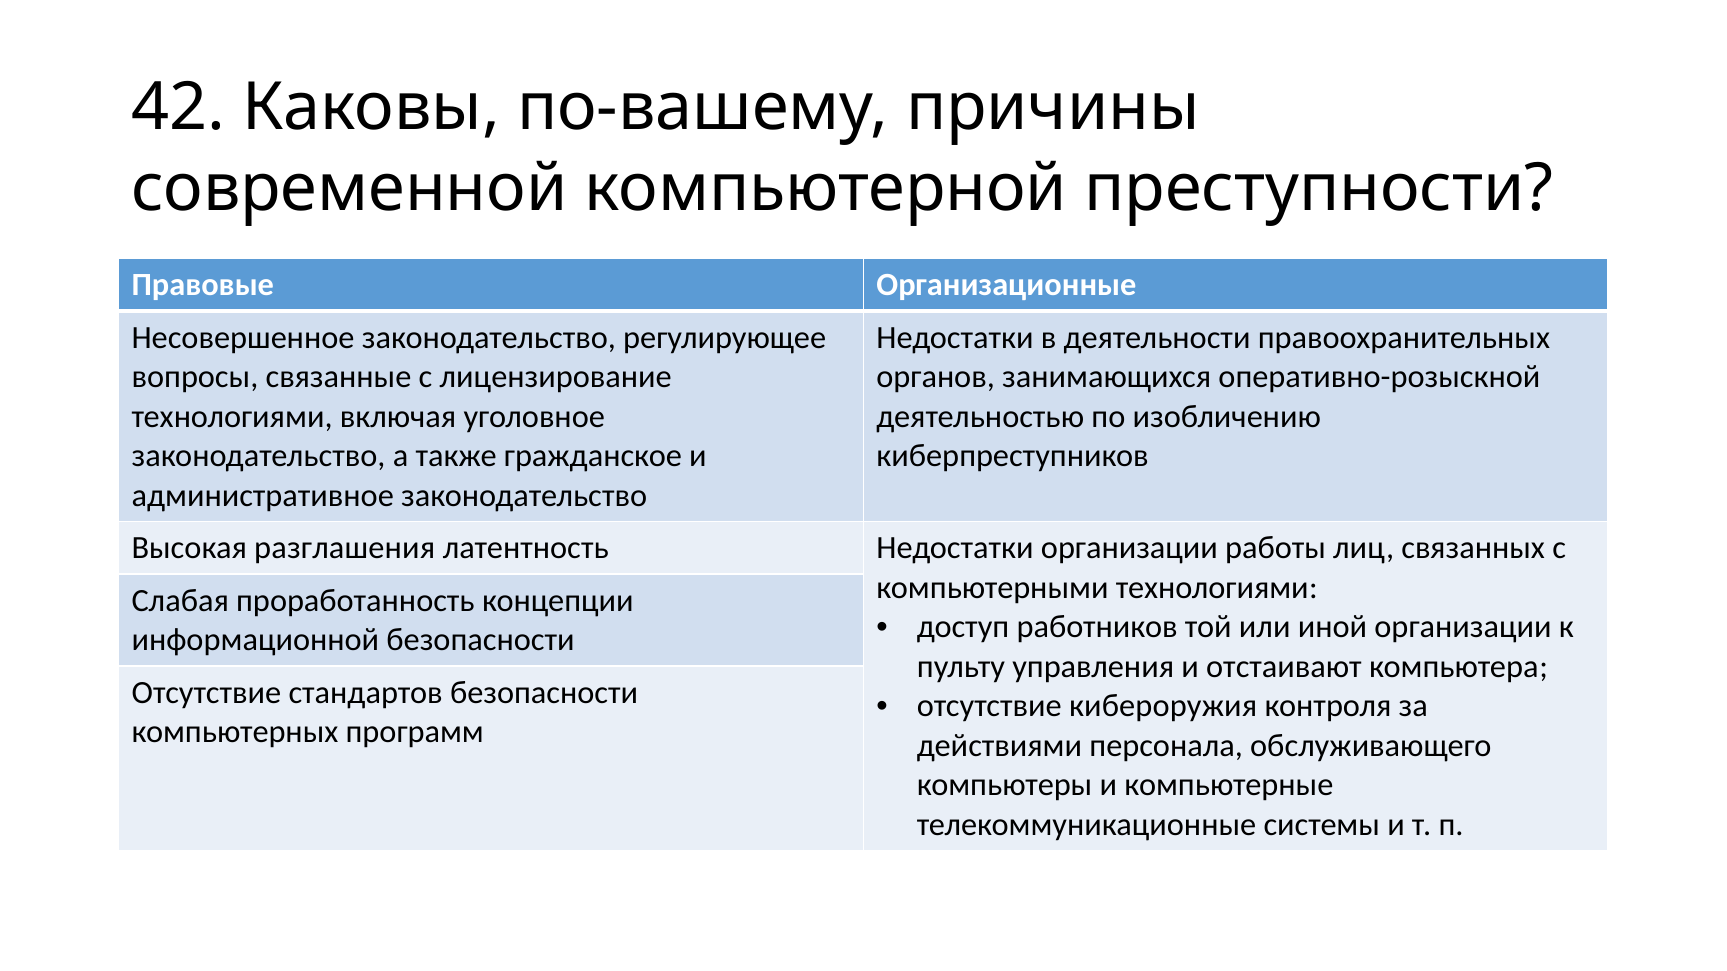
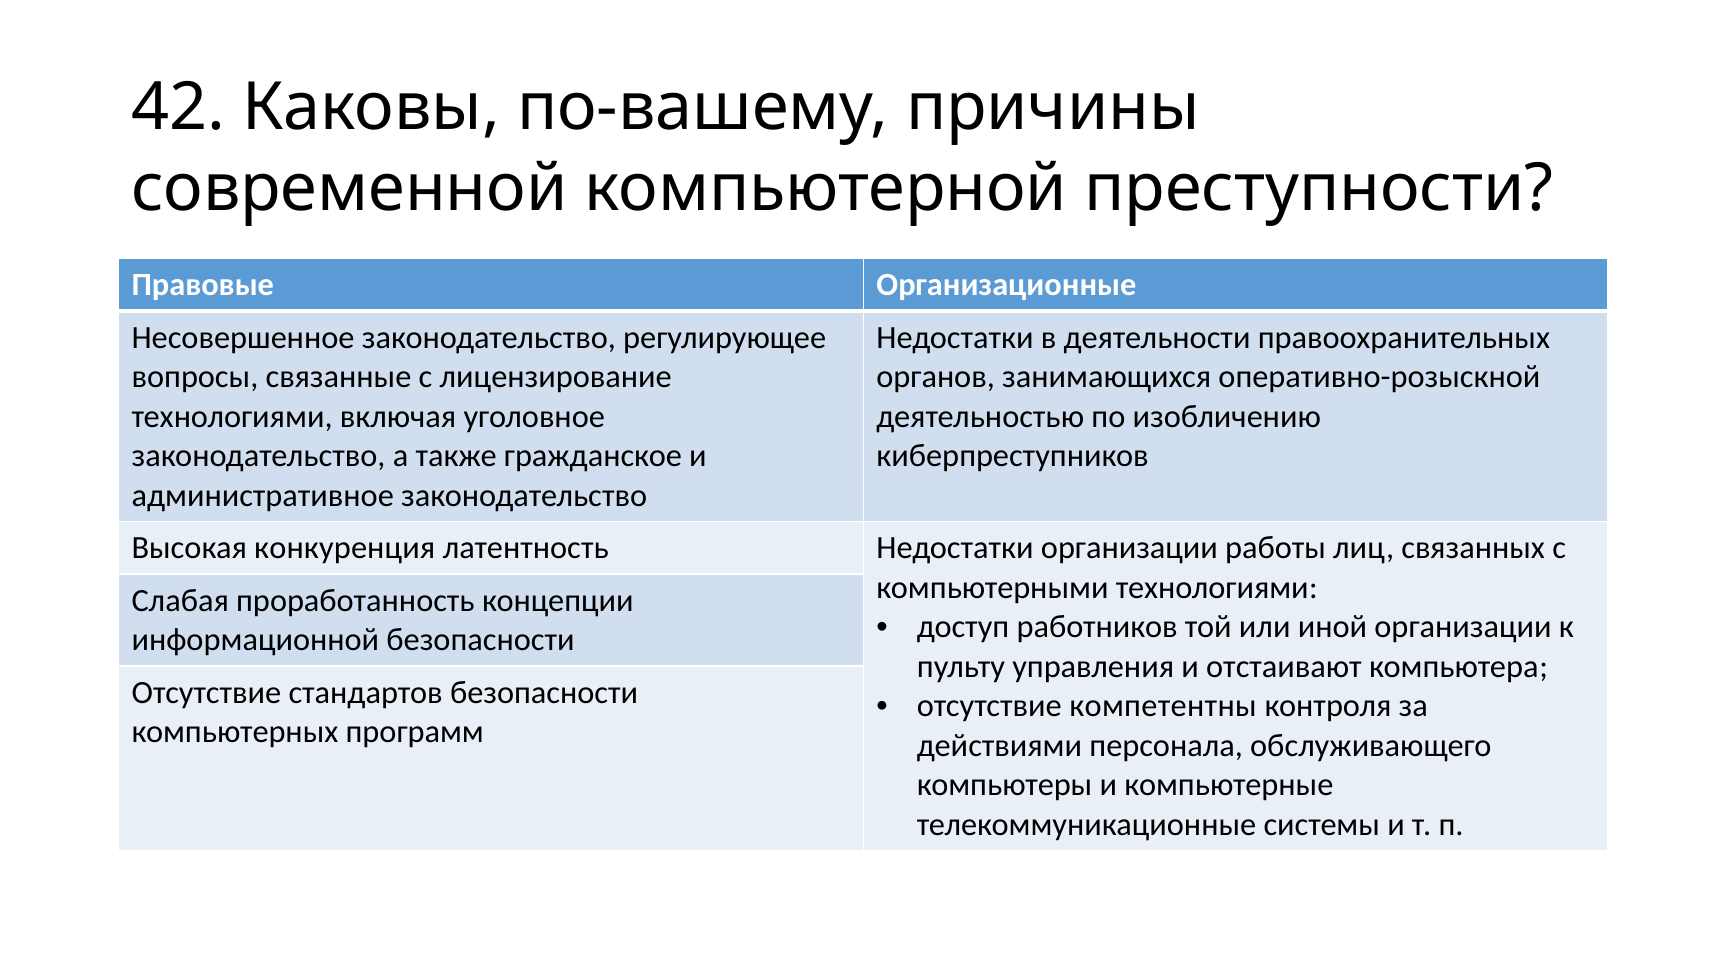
разглашения: разглашения -> конкуренция
кибероружия: кибероружия -> компетентны
